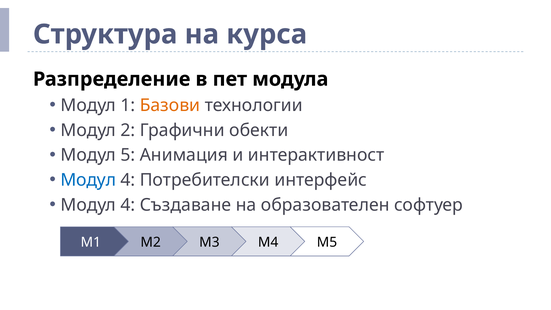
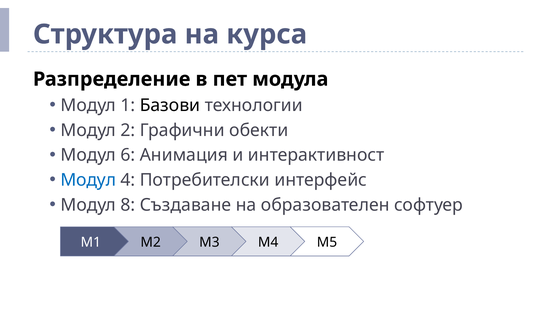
Базови colour: orange -> black
5: 5 -> 6
4 at (128, 205): 4 -> 8
